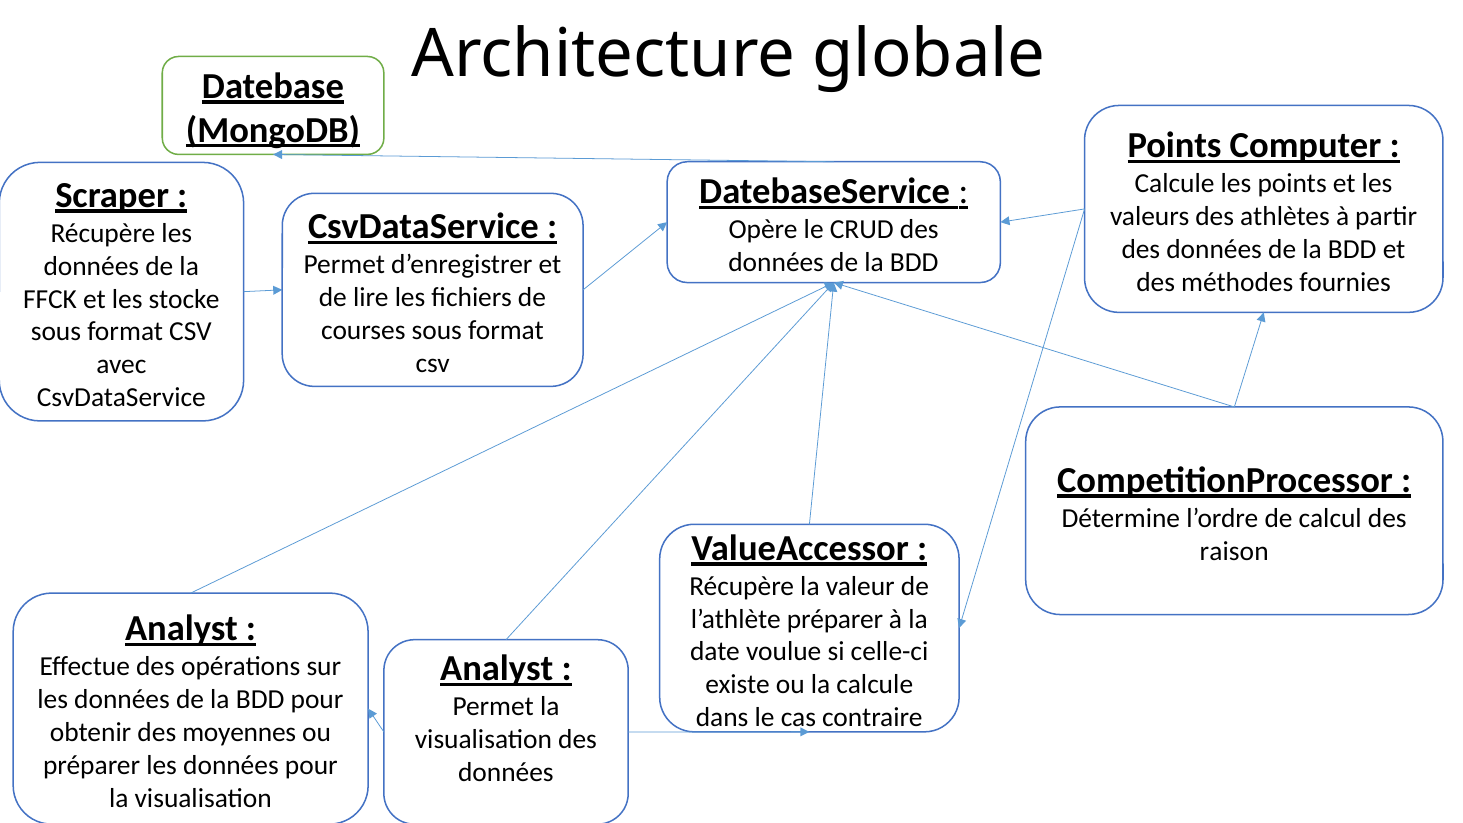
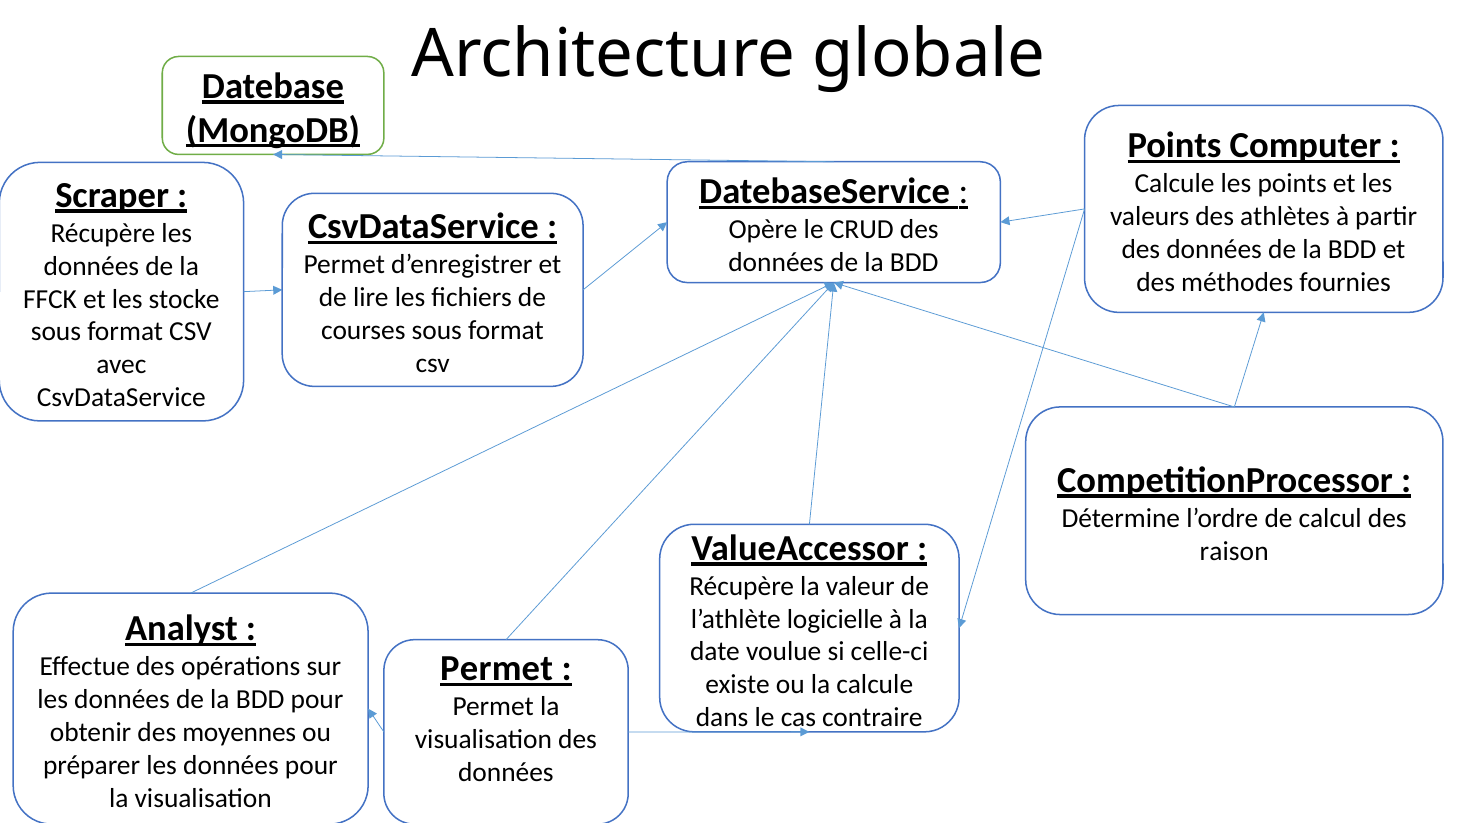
l’athlète préparer: préparer -> logicielle
Analyst at (497, 669): Analyst -> Permet
